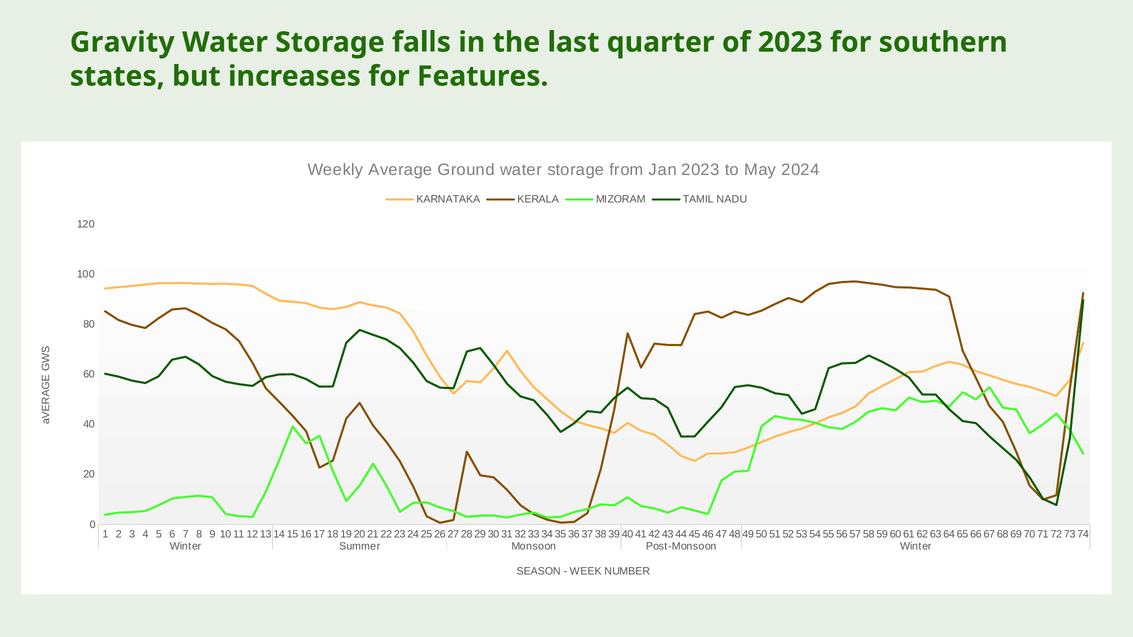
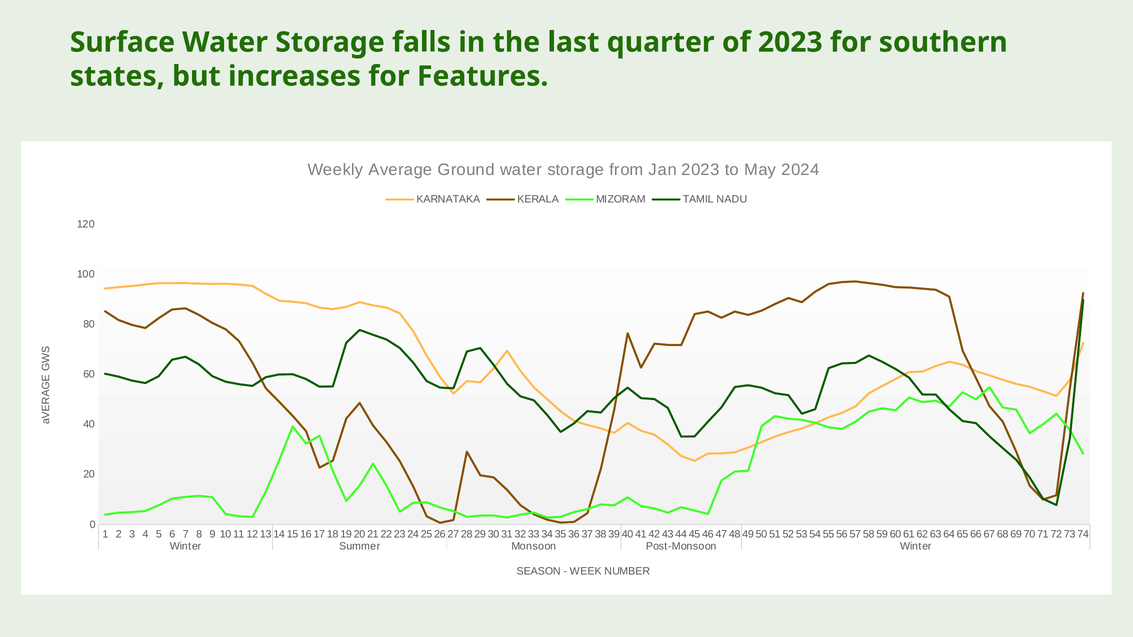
Gravity: Gravity -> Surface
